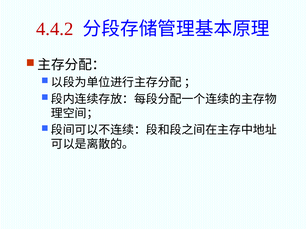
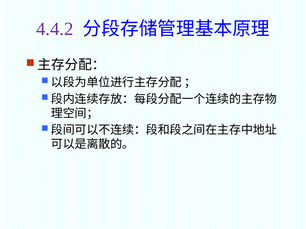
4.4.2 colour: red -> purple
